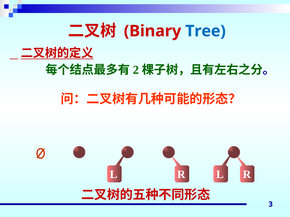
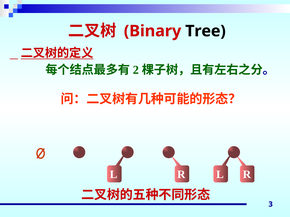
Tree colour: blue -> black
